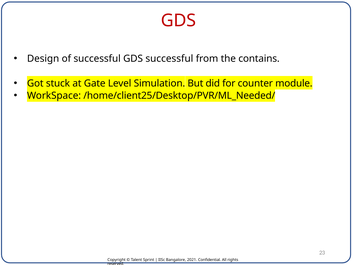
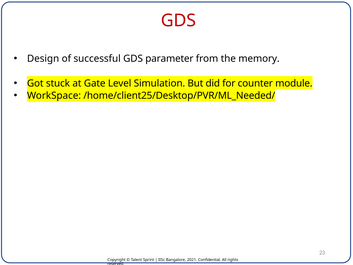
GDS successful: successful -> parameter
contains: contains -> memory
